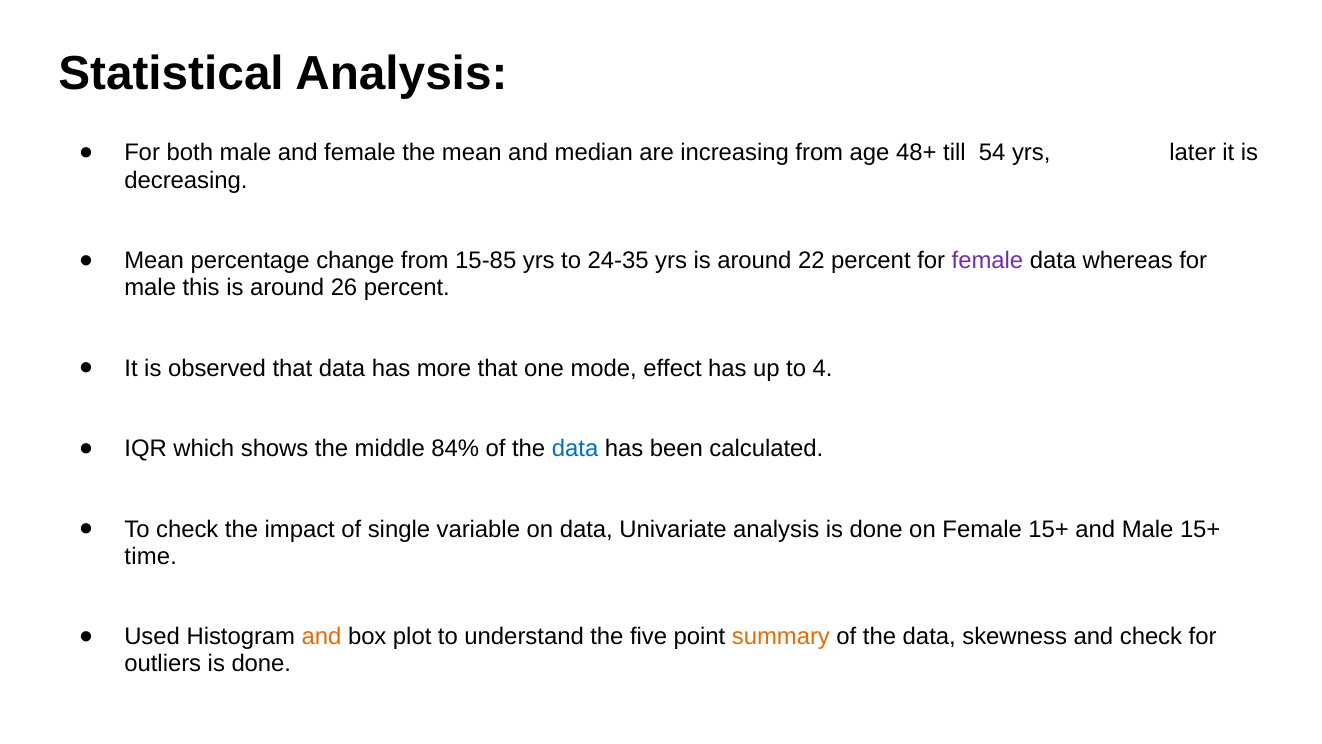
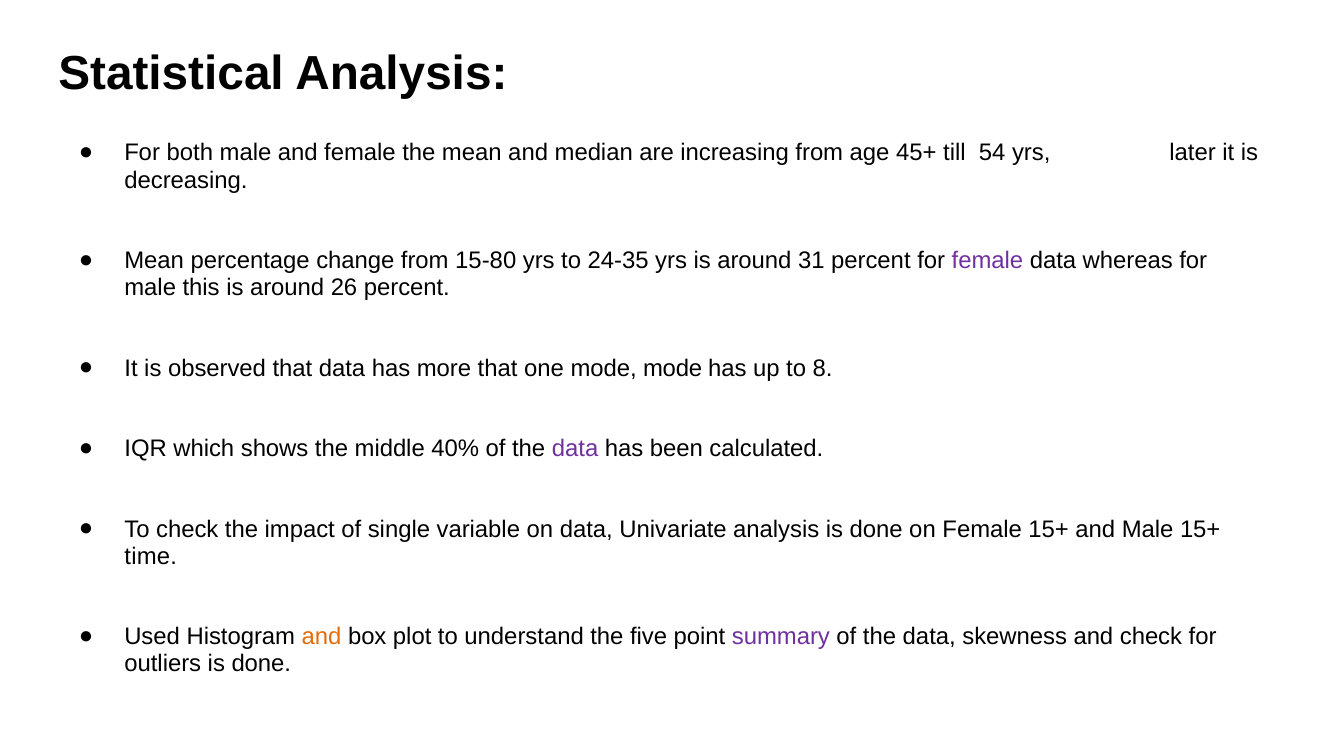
48+: 48+ -> 45+
15-85: 15-85 -> 15-80
22: 22 -> 31
mode effect: effect -> mode
4: 4 -> 8
84%: 84% -> 40%
data at (575, 449) colour: blue -> purple
summary colour: orange -> purple
